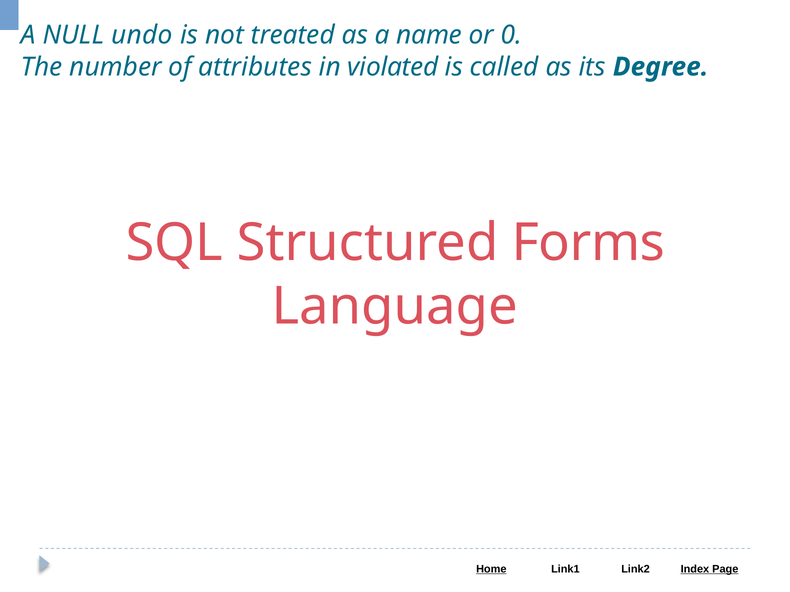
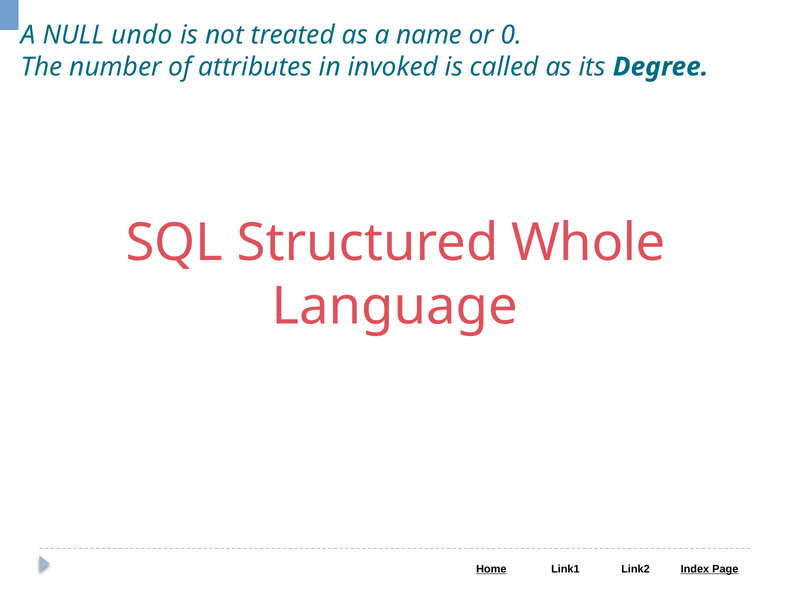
violated: violated -> invoked
Forms: Forms -> Whole
